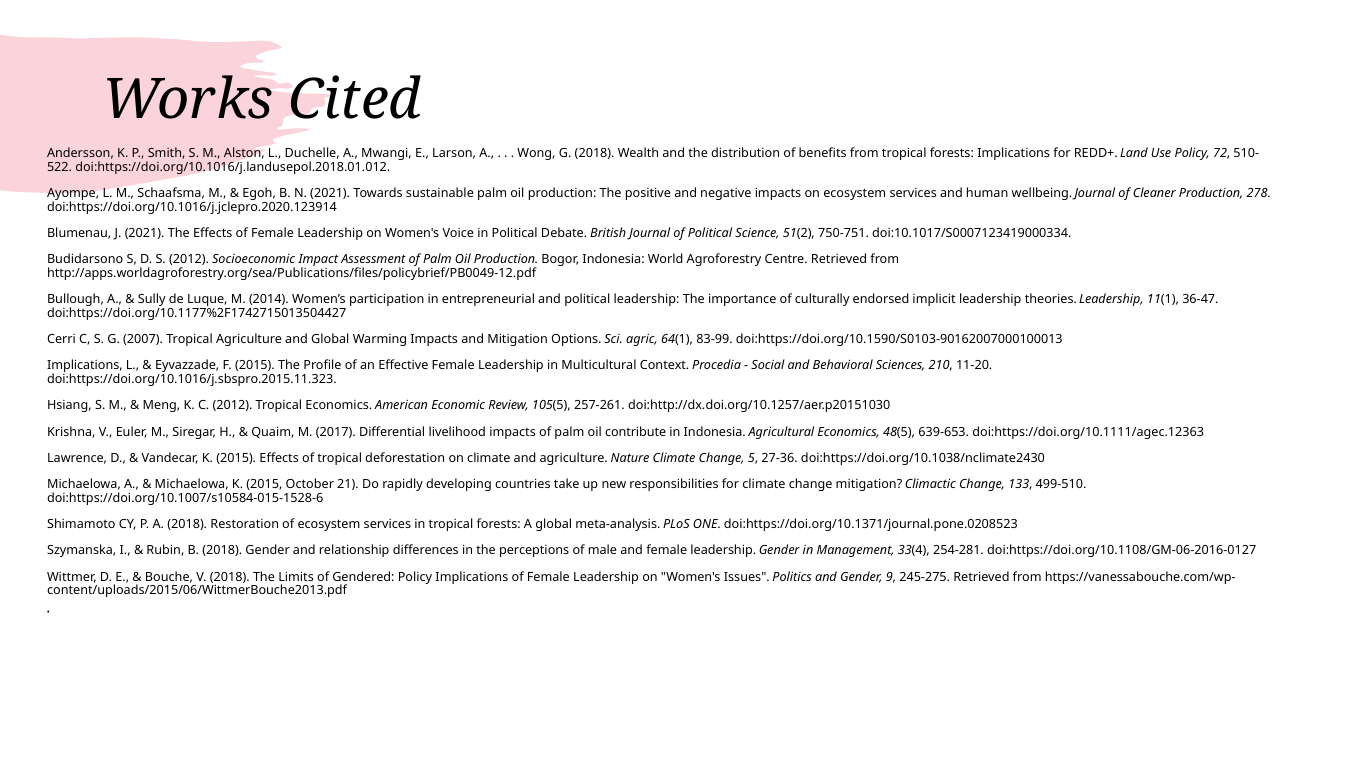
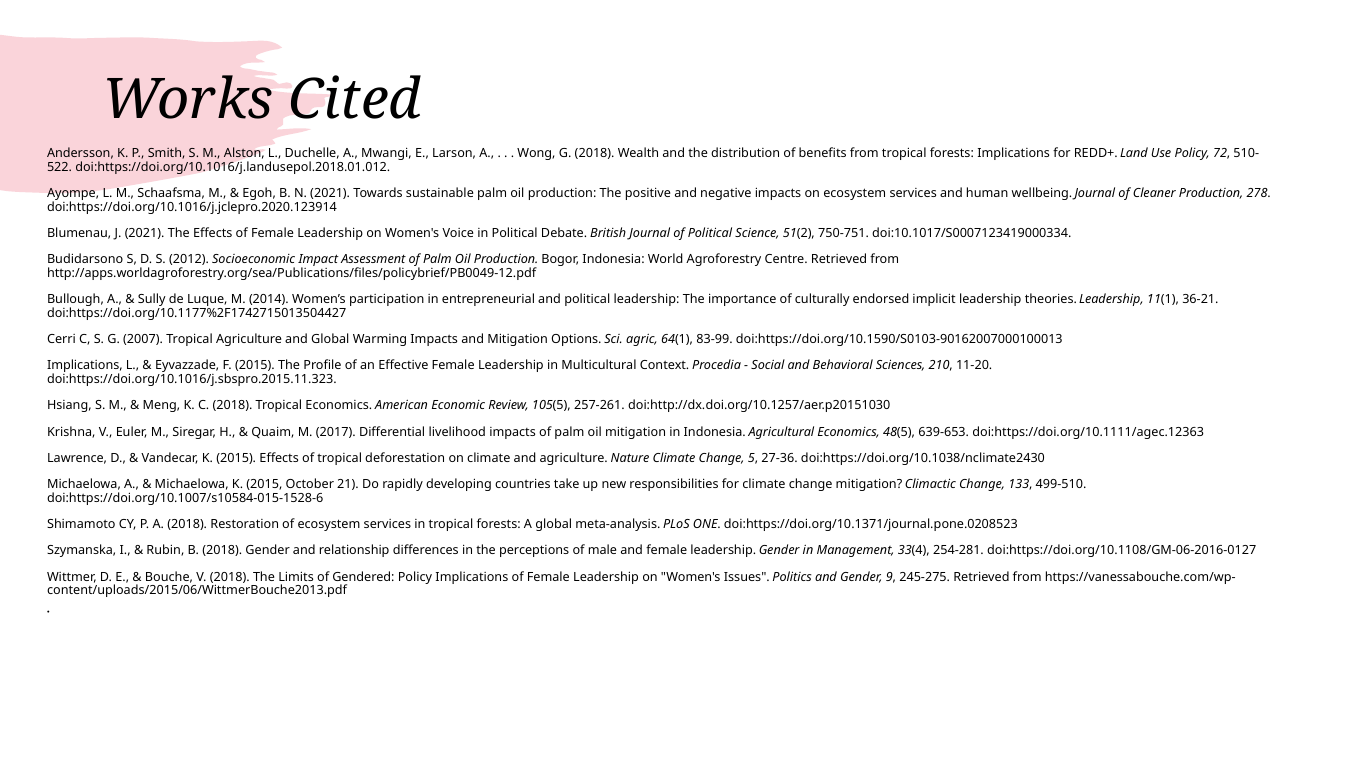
36-47: 36-47 -> 36-21
C 2012: 2012 -> 2018
oil contribute: contribute -> mitigation
